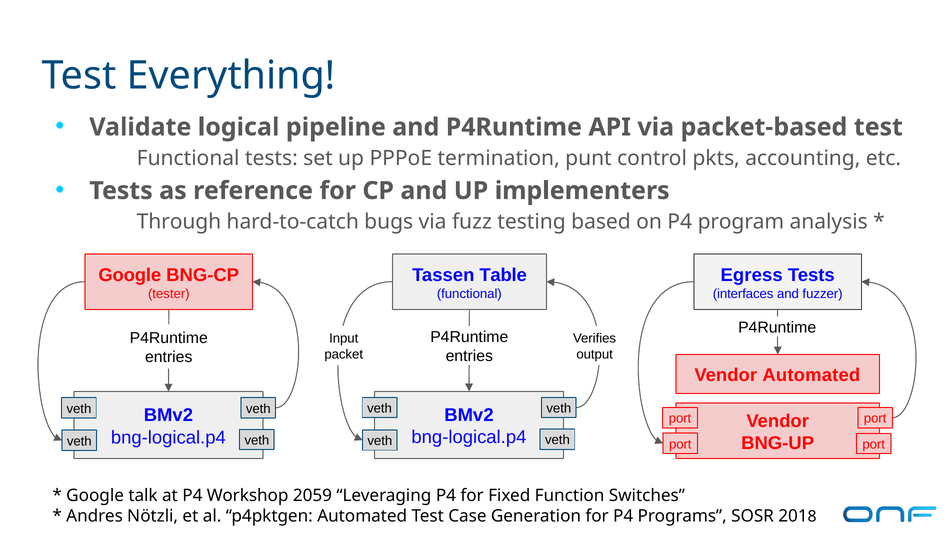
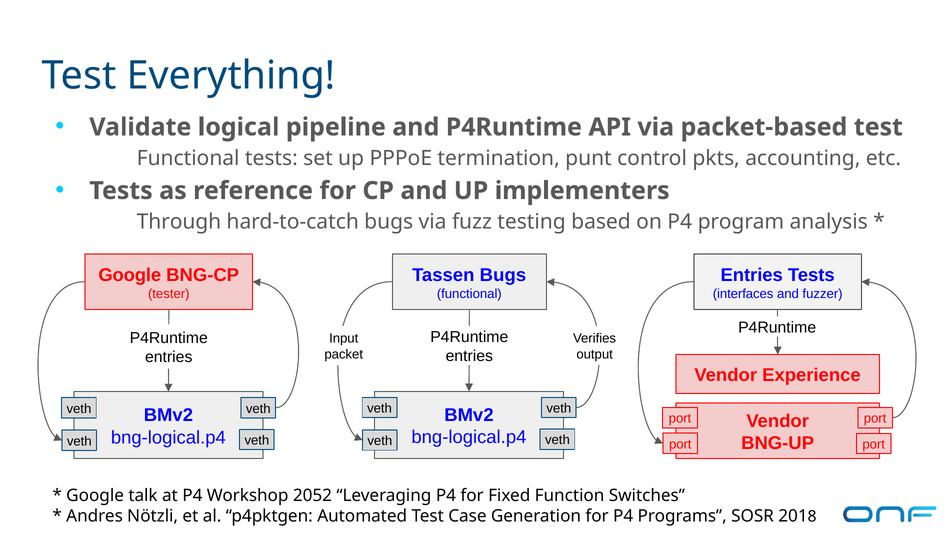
Tassen Table: Table -> Bugs
Egress at (752, 275): Egress -> Entries
Vendor Automated: Automated -> Experience
2059: 2059 -> 2052
